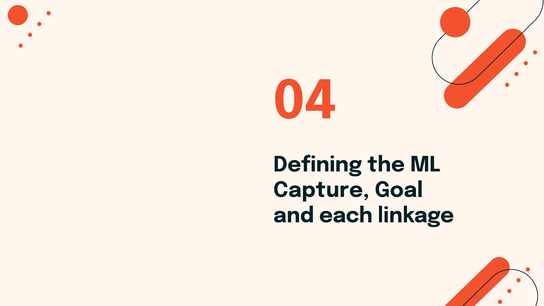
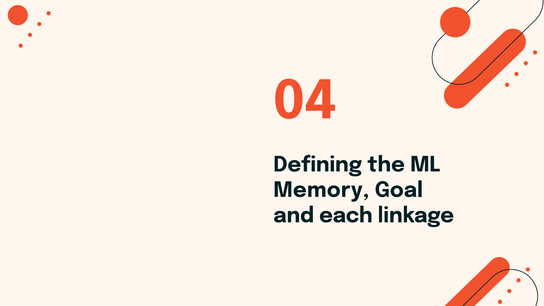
Capture: Capture -> Memory
